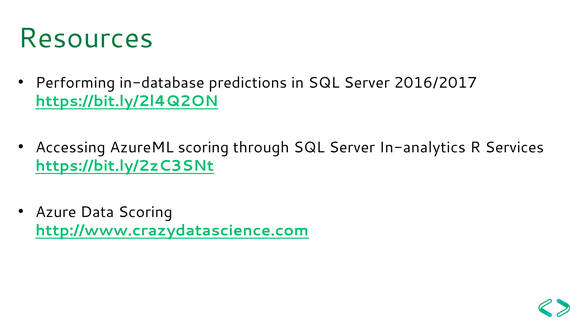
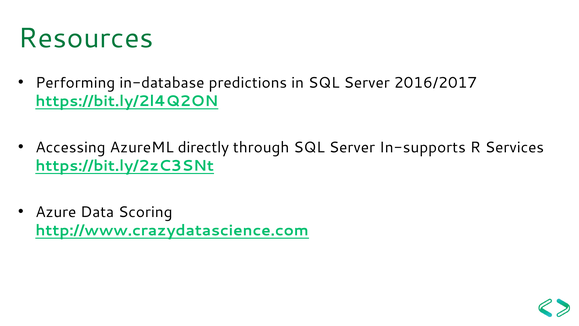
AzureML scoring: scoring -> directly
In-analytics: In-analytics -> In-supports
